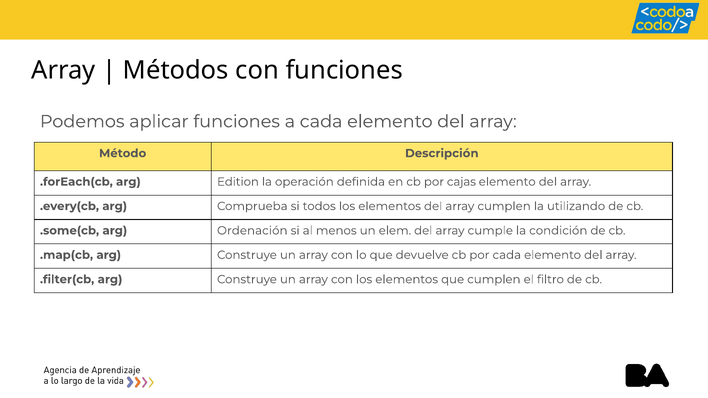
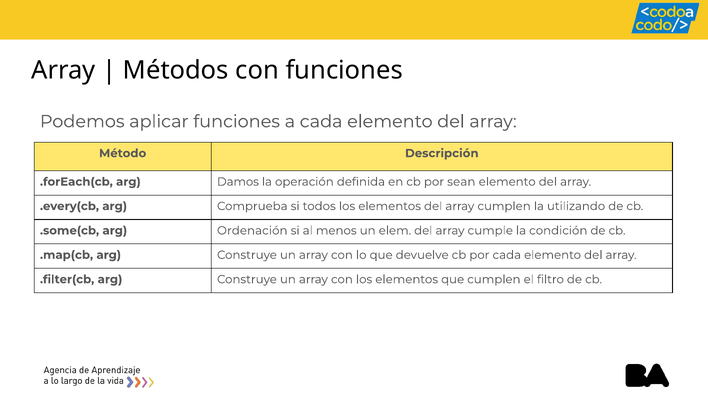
Edition: Edition -> Damos
cajas: cajas -> sean
